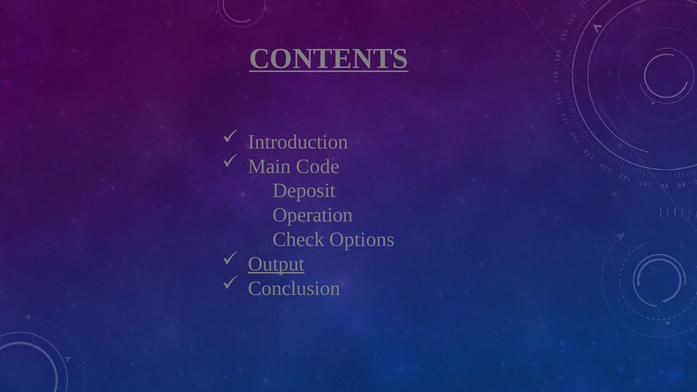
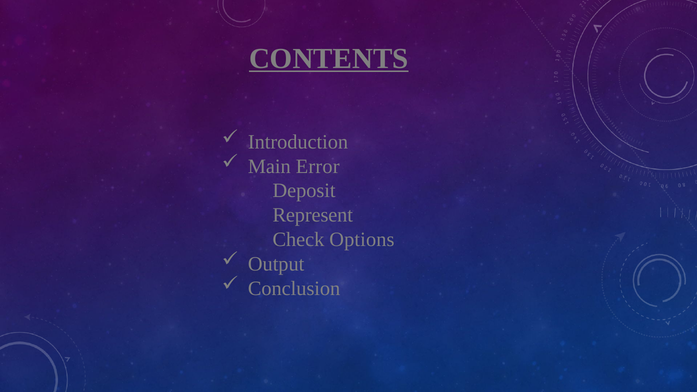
Code: Code -> Error
Operation: Operation -> Represent
Output underline: present -> none
